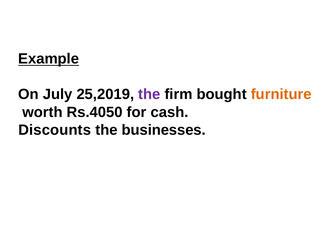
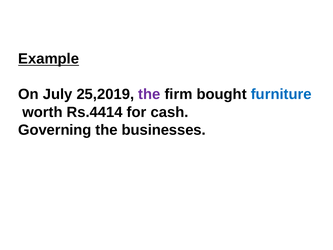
furniture colour: orange -> blue
Rs.4050: Rs.4050 -> Rs.4414
Discounts: Discounts -> Governing
